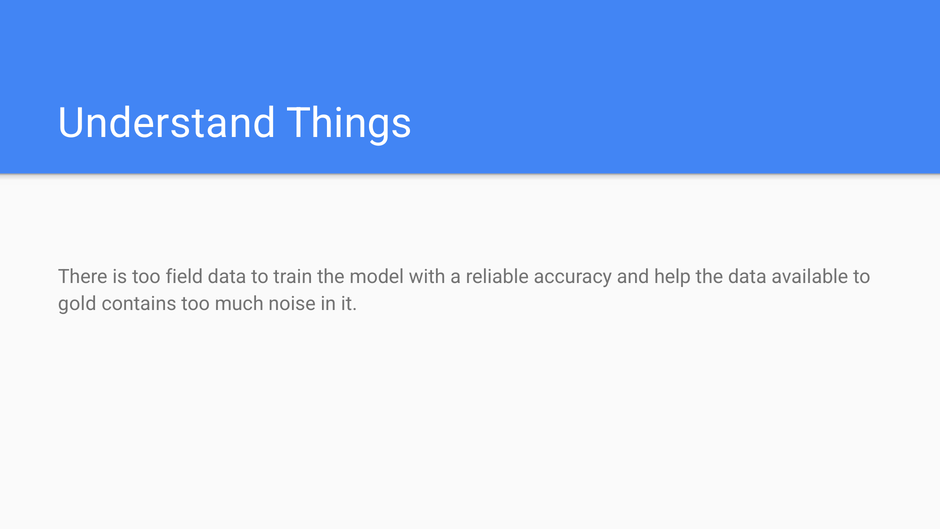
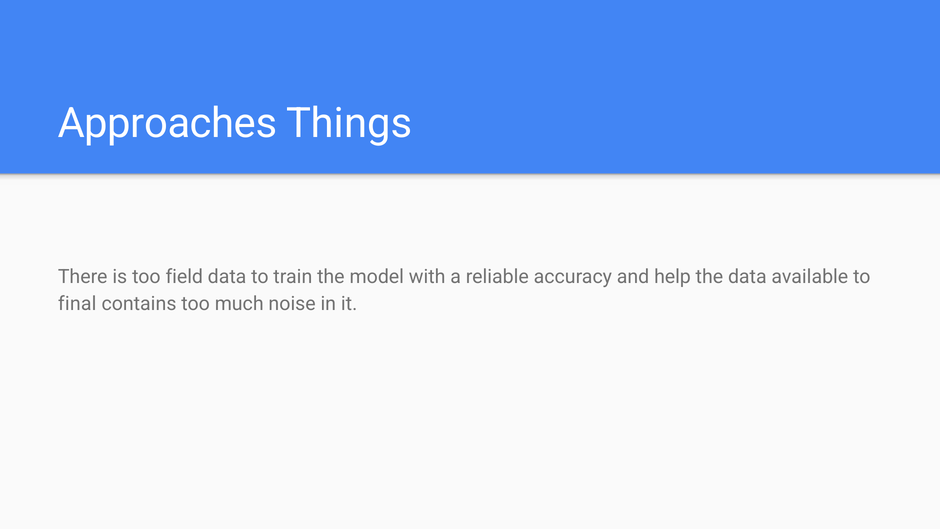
Understand: Understand -> Approaches
gold: gold -> final
